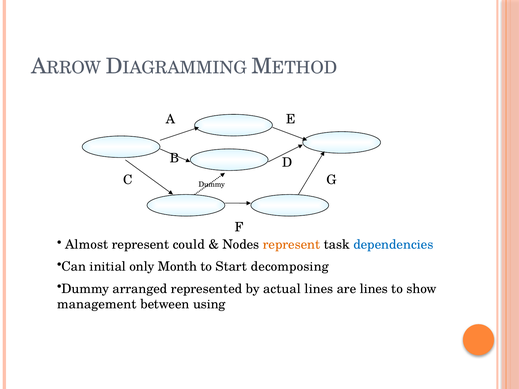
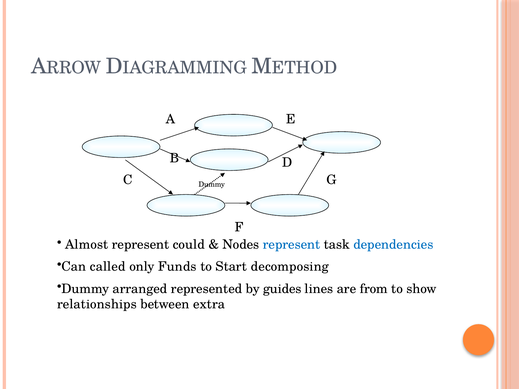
represent at (292, 245) colour: orange -> blue
initial: initial -> called
Month: Month -> Funds
actual: actual -> guides
are lines: lines -> from
management: management -> relationships
using: using -> extra
